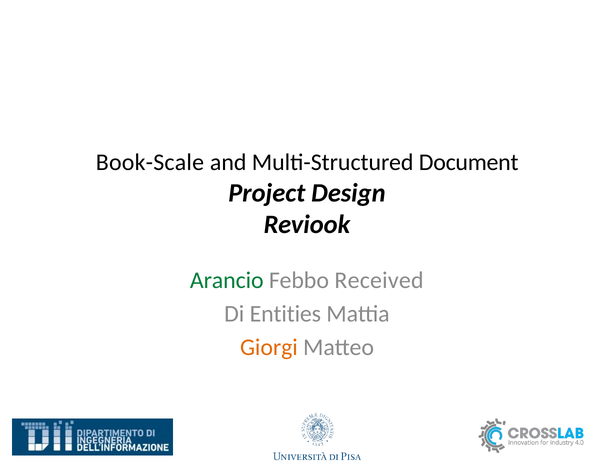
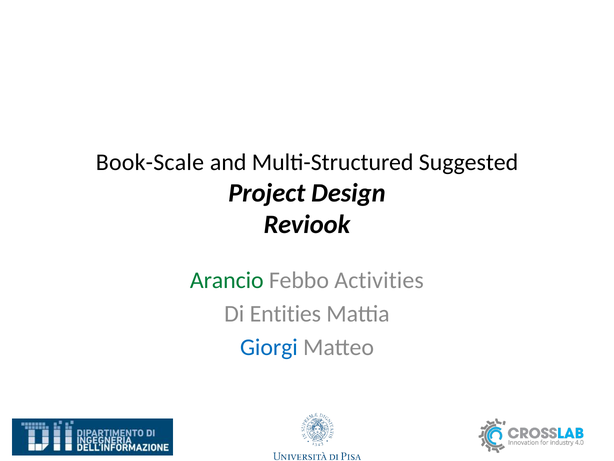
Document: Document -> Suggested
Received: Received -> Activities
Giorgi colour: orange -> blue
